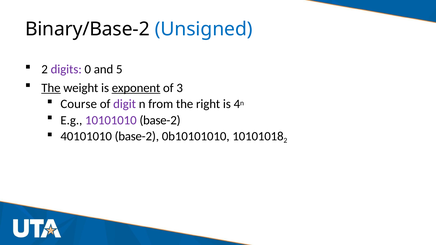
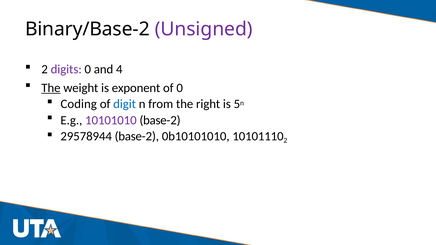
Unsigned colour: blue -> purple
5: 5 -> 4
exponent underline: present -> none
of 3: 3 -> 0
Course: Course -> Coding
digit colour: purple -> blue
4: 4 -> 5
40101010: 40101010 -> 29578944
10101018: 10101018 -> 10101110
